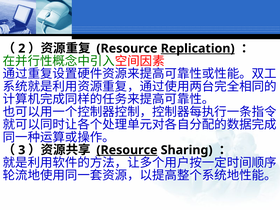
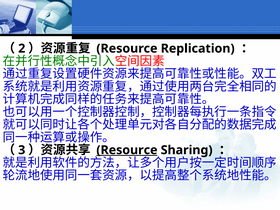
Replication underline: present -> none
